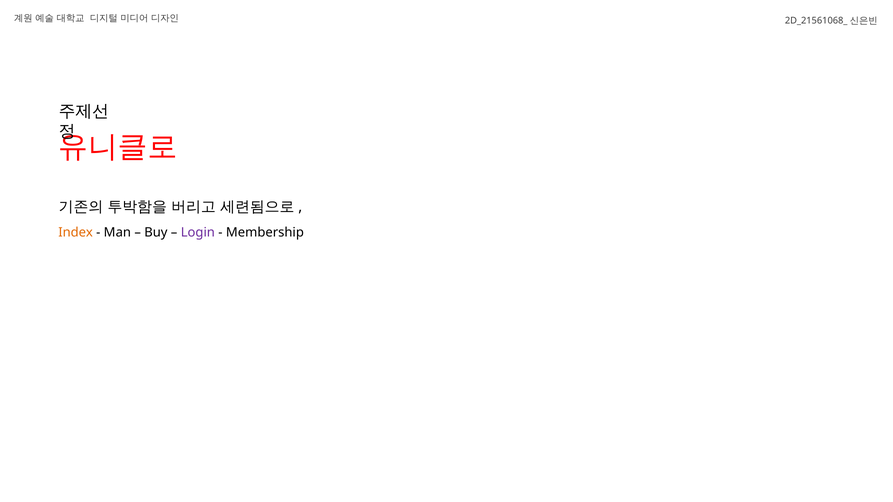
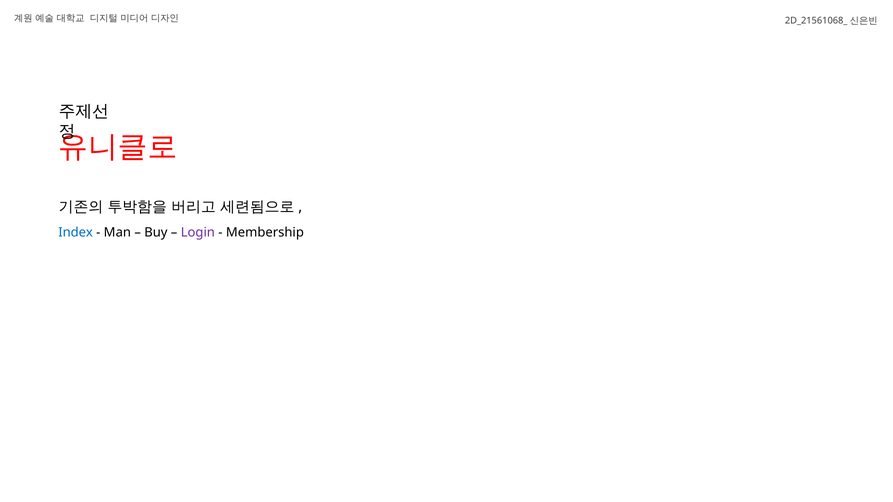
Index colour: orange -> blue
